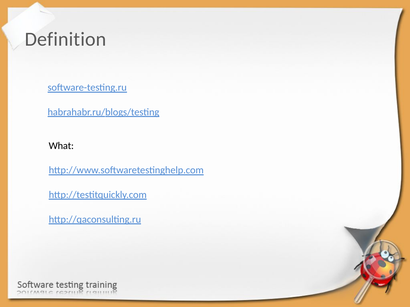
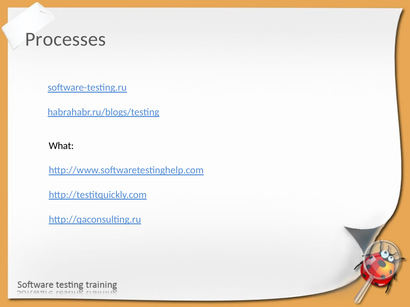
Definition: Definition -> Processes
